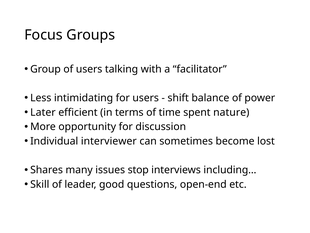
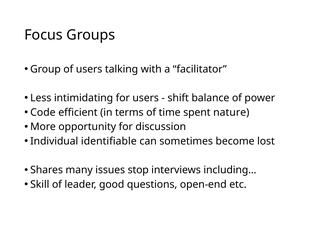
Later: Later -> Code
interviewer: interviewer -> identifiable
